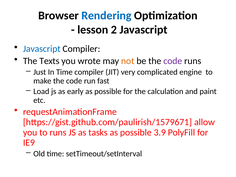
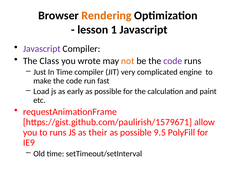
Rendering colour: blue -> orange
2: 2 -> 1
Javascript at (42, 49) colour: blue -> purple
Texts: Texts -> Class
tasks: tasks -> their
3.9: 3.9 -> 9.5
